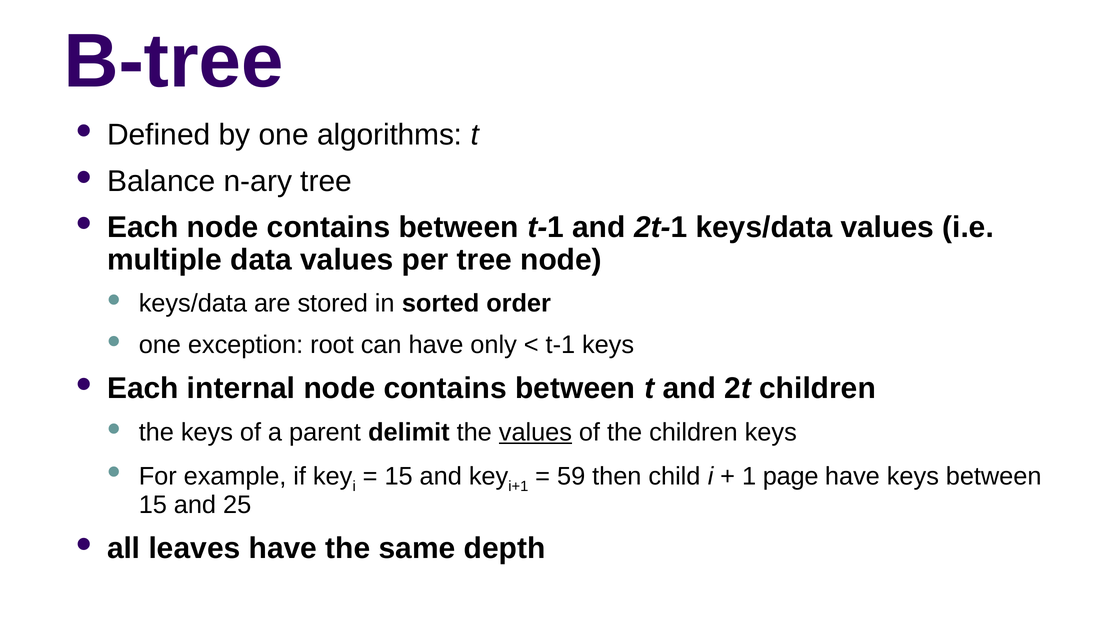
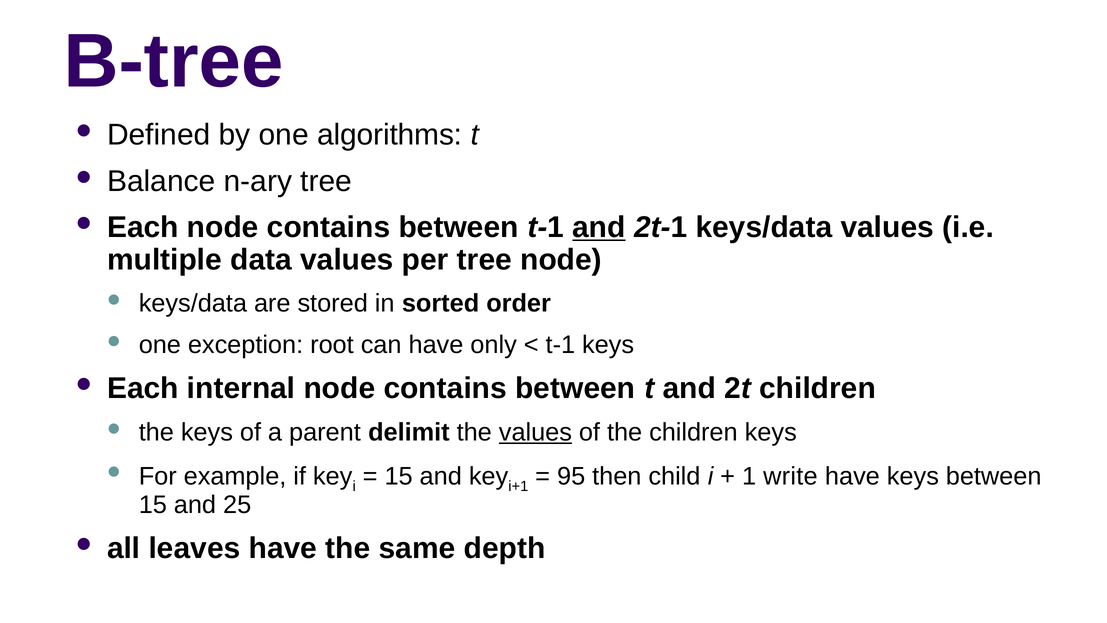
and at (599, 227) underline: none -> present
59: 59 -> 95
page: page -> write
